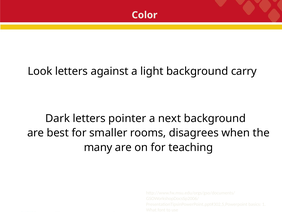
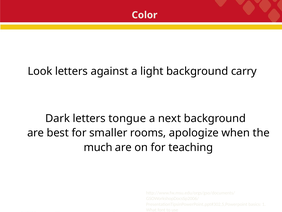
pointer: pointer -> tongue
disagrees: disagrees -> apologize
many: many -> much
